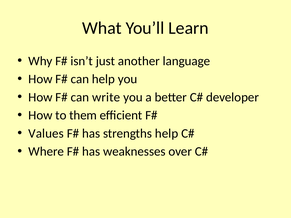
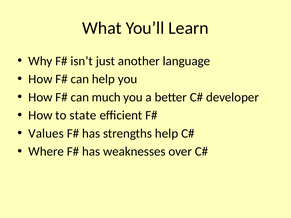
write: write -> much
them: them -> state
